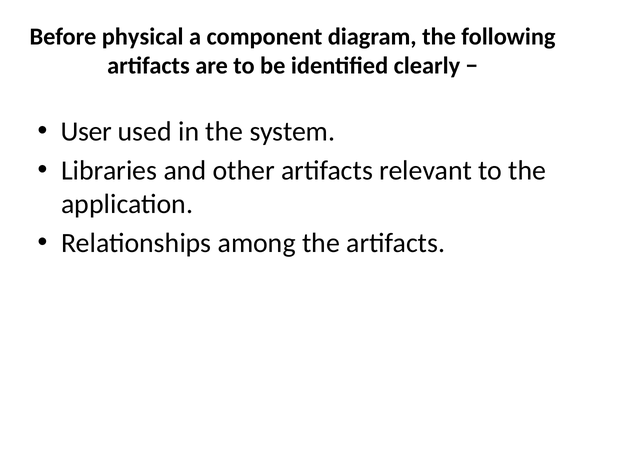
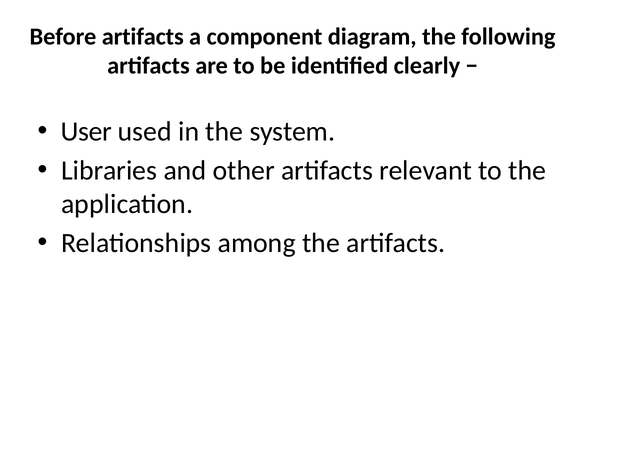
Before physical: physical -> artifacts
